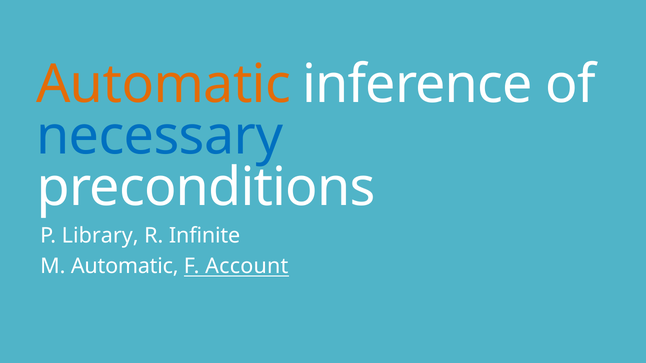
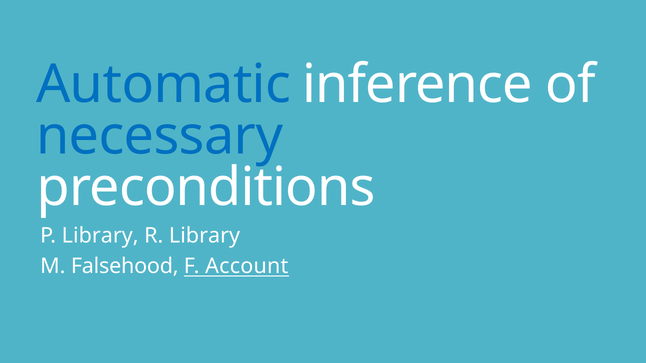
Automatic at (164, 85) colour: orange -> blue
R Infinite: Infinite -> Library
M Automatic: Automatic -> Falsehood
